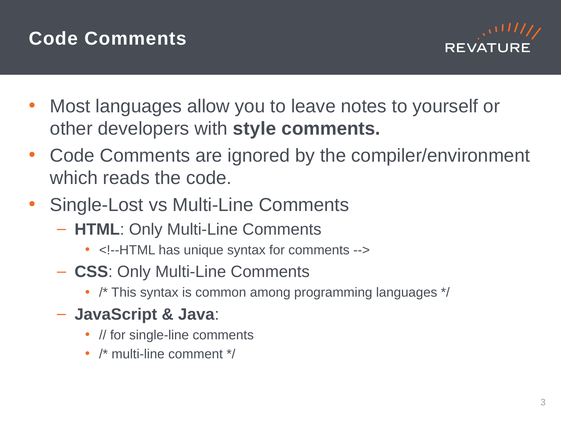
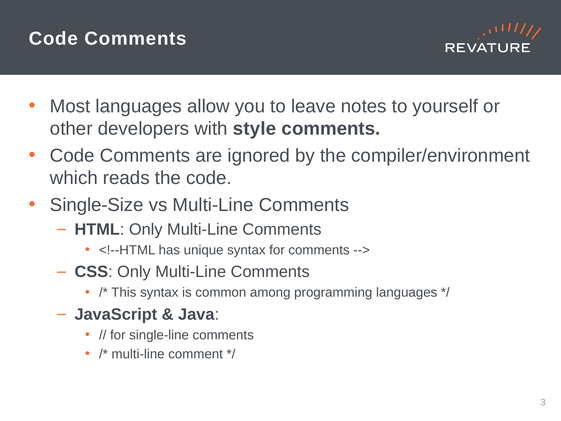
Single-Lost: Single-Lost -> Single-Size
